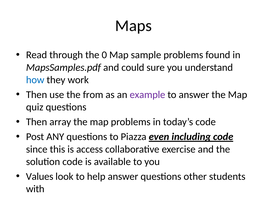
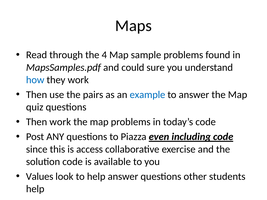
0: 0 -> 4
from: from -> pairs
example colour: purple -> blue
Then array: array -> work
with at (35, 189): with -> help
